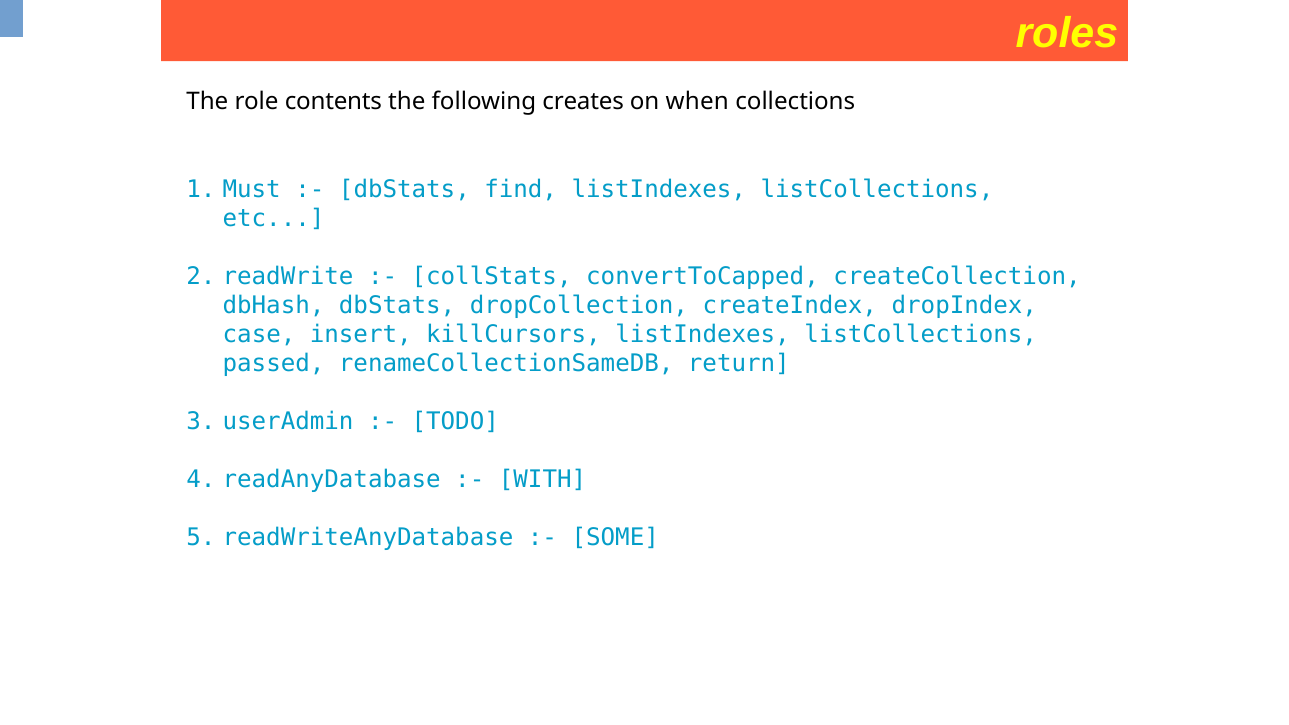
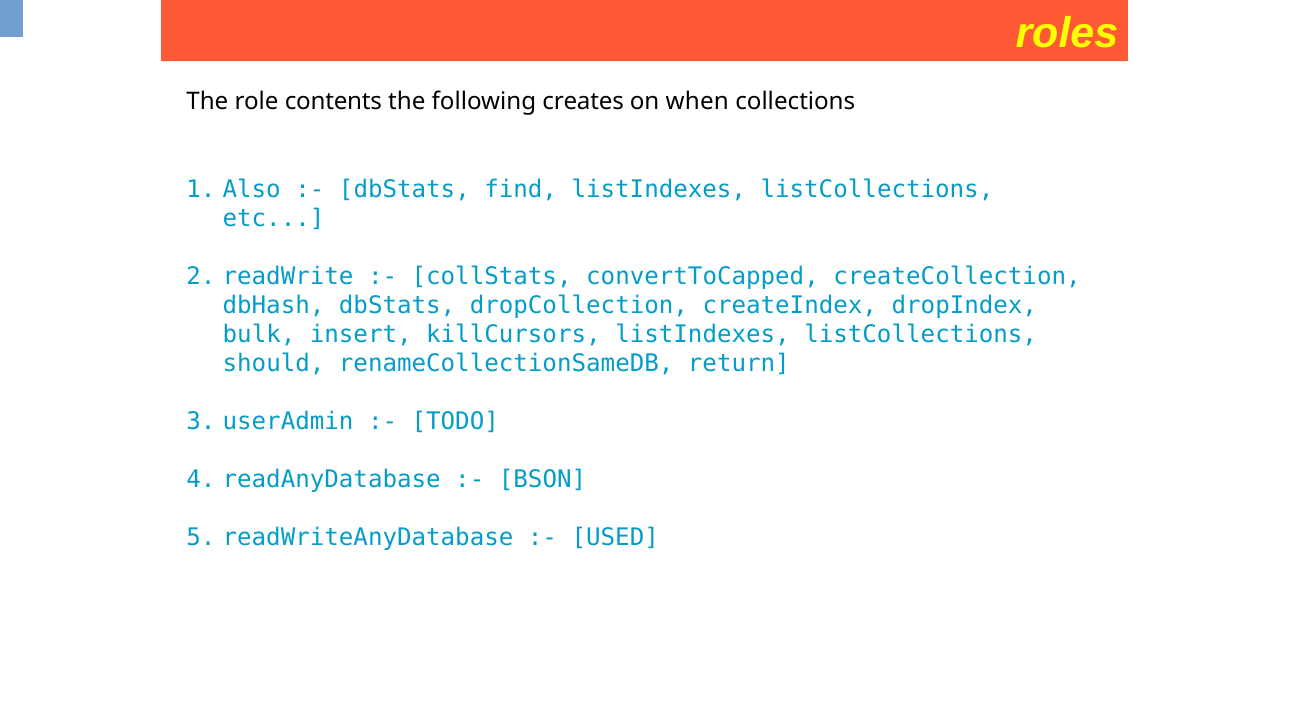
Must: Must -> Also
case: case -> bulk
passed: passed -> should
WITH: WITH -> BSON
SOME: SOME -> USED
